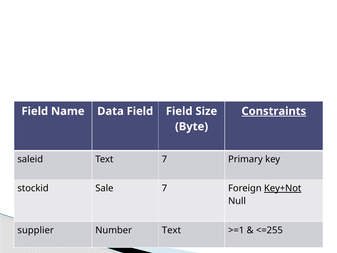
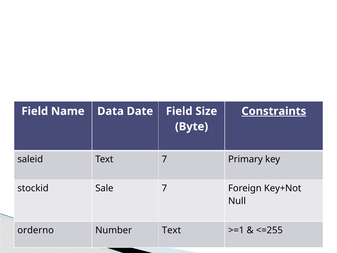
Data Field: Field -> Date
Key+Not underline: present -> none
supplier: supplier -> orderno
